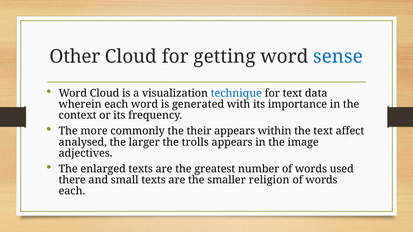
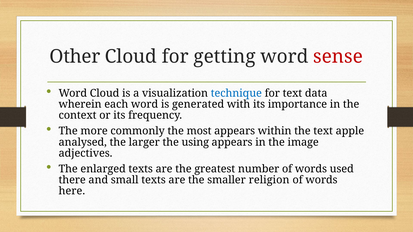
sense colour: blue -> red
their: their -> most
affect: affect -> apple
trolls: trolls -> using
each at (72, 191): each -> here
